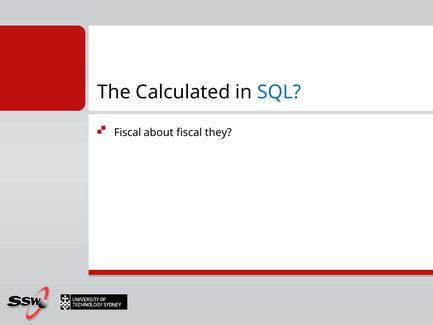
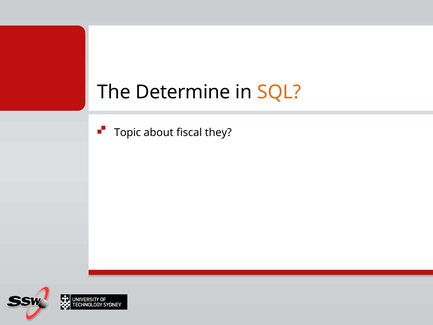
Calculated: Calculated -> Determine
SQL colour: blue -> orange
Fiscal at (128, 133): Fiscal -> Topic
